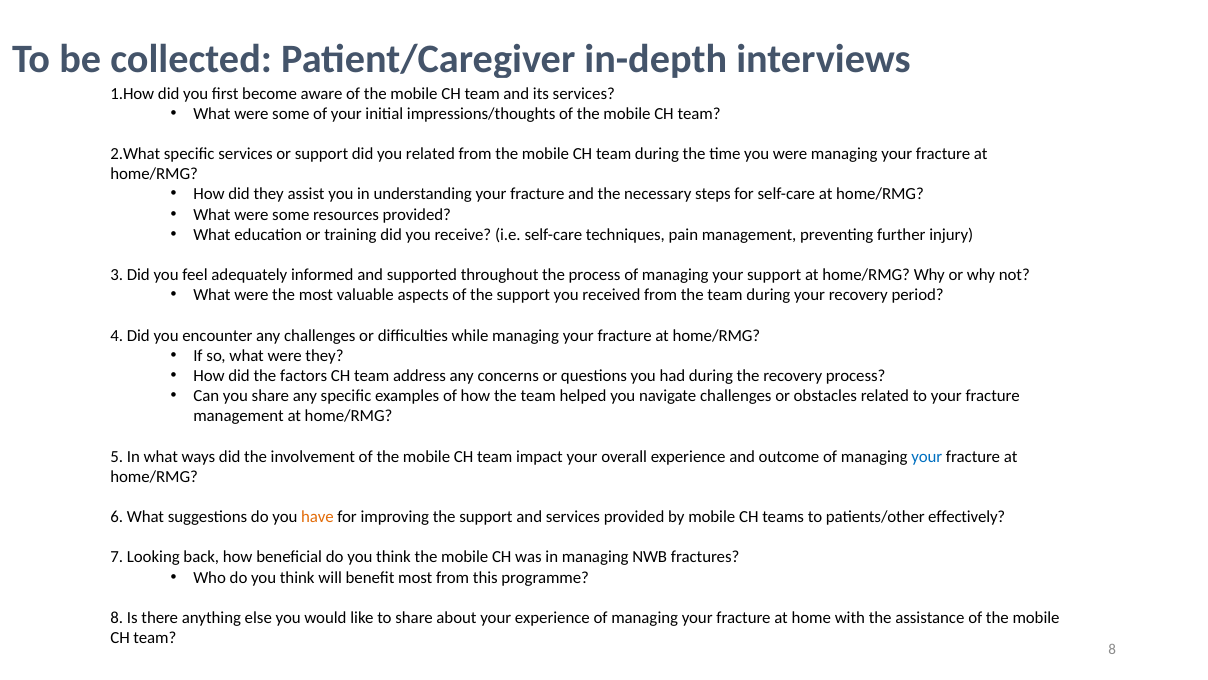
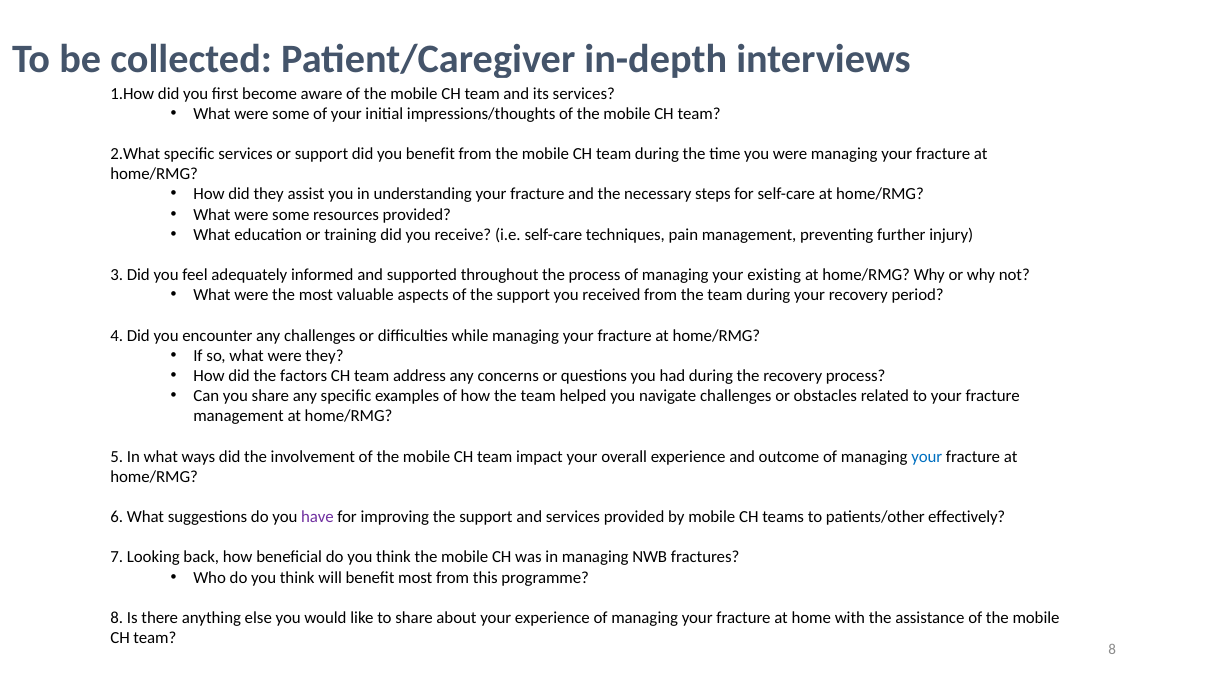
you related: related -> benefit
your support: support -> existing
have colour: orange -> purple
